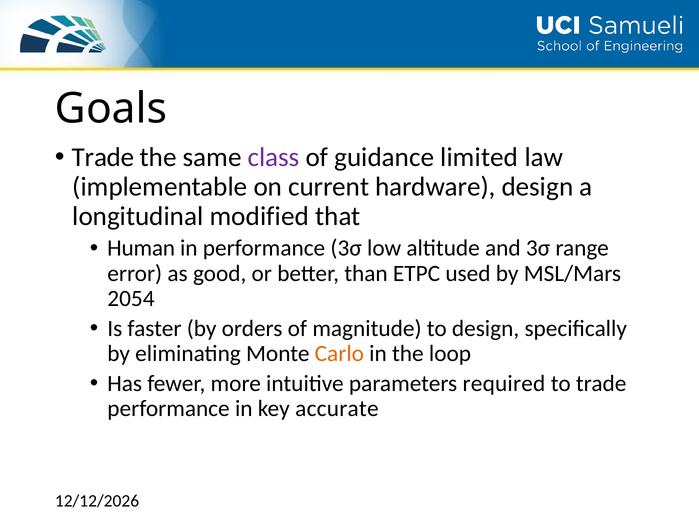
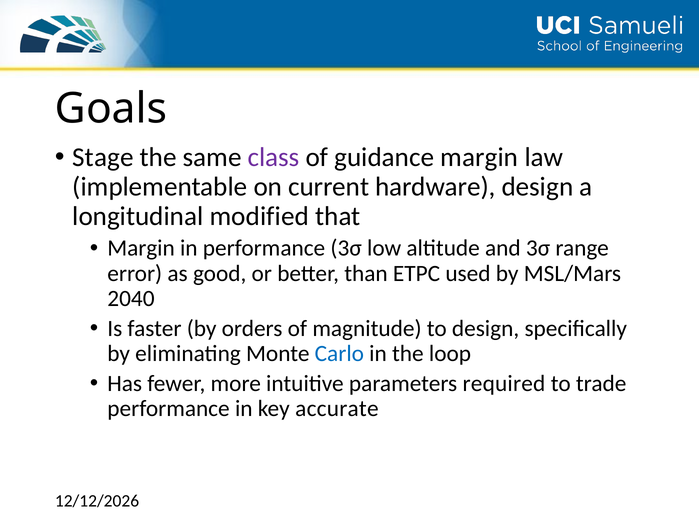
Trade at (103, 158): Trade -> Stage
guidance limited: limited -> margin
Human at (141, 248): Human -> Margin
2054: 2054 -> 2040
Carlo colour: orange -> blue
